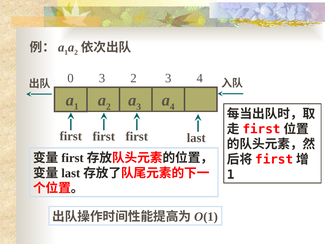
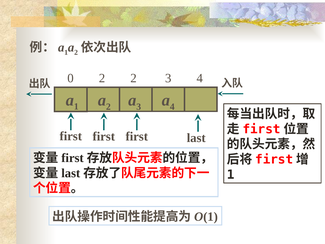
0 3: 3 -> 2
